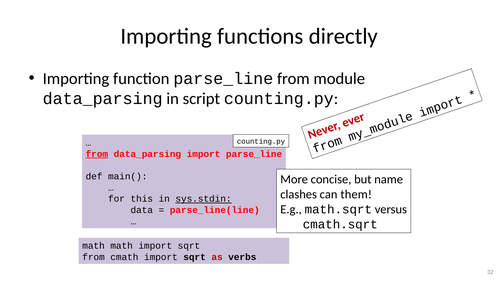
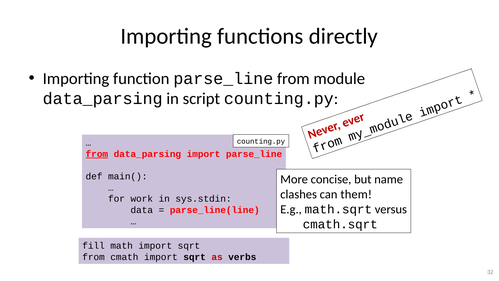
this: this -> work
sys.stdin underline: present -> none
math at (94, 246): math -> fill
